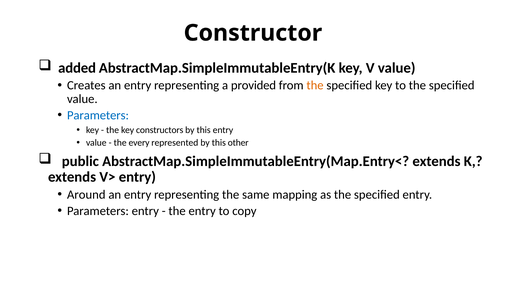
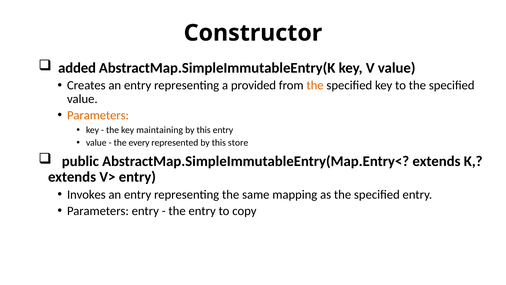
Parameters at (98, 115) colour: blue -> orange
constructors: constructors -> maintaining
other: other -> store
Around: Around -> Invokes
